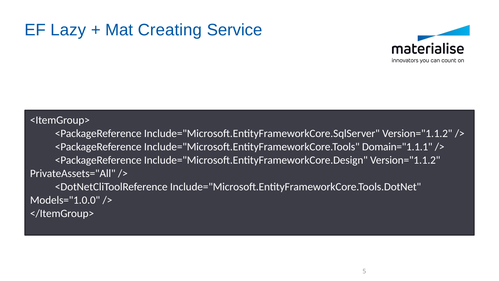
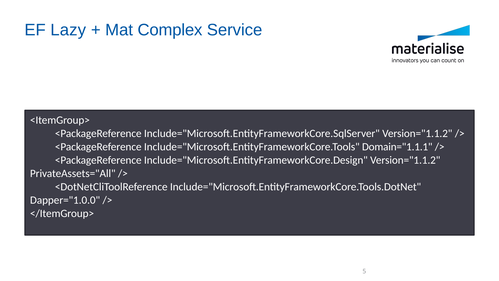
Creating: Creating -> Complex
Models="1.0.0: Models="1.0.0 -> Dapper="1.0.0
